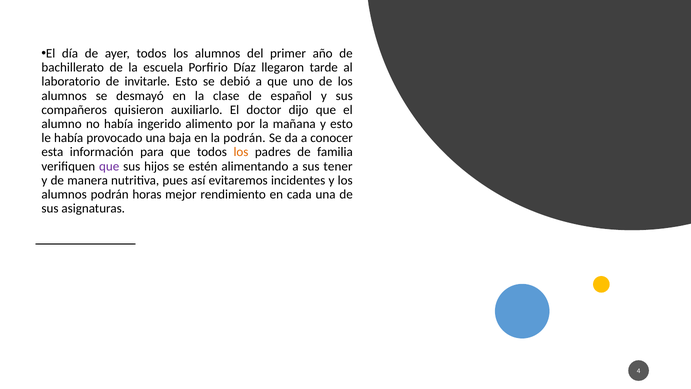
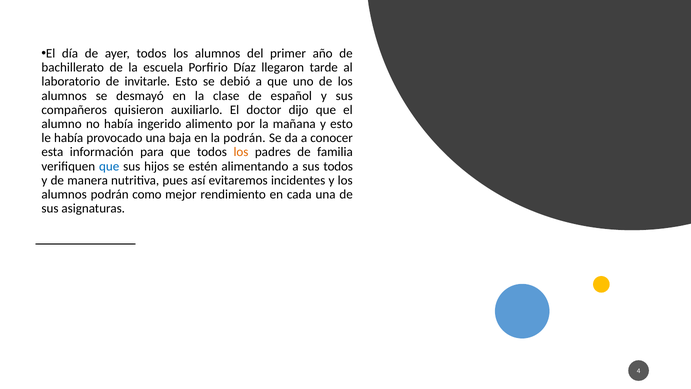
que at (109, 166) colour: purple -> blue
sus tener: tener -> todos
horas: horas -> como
